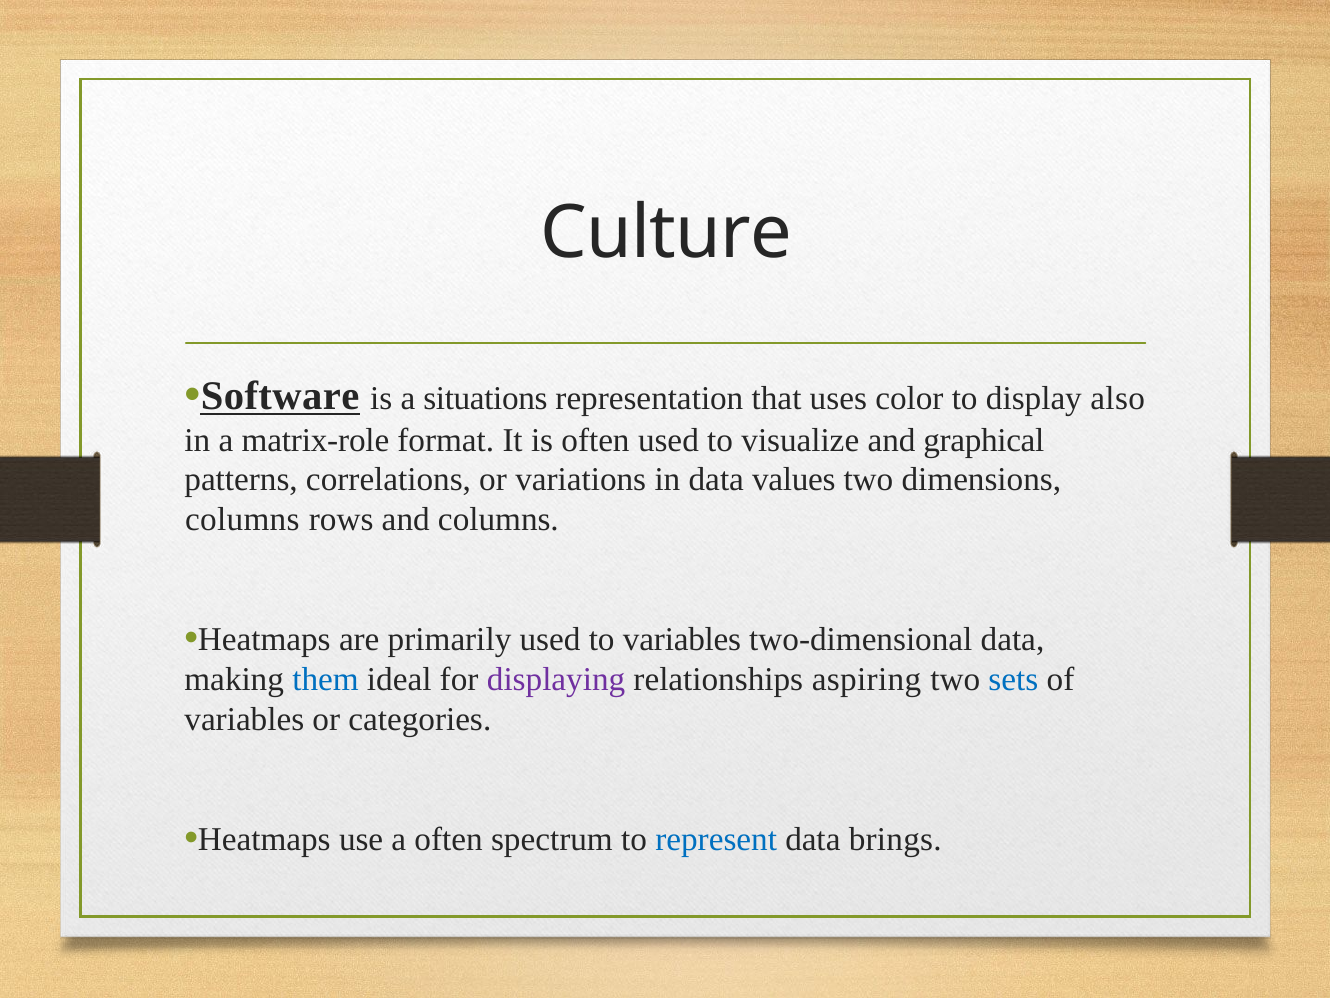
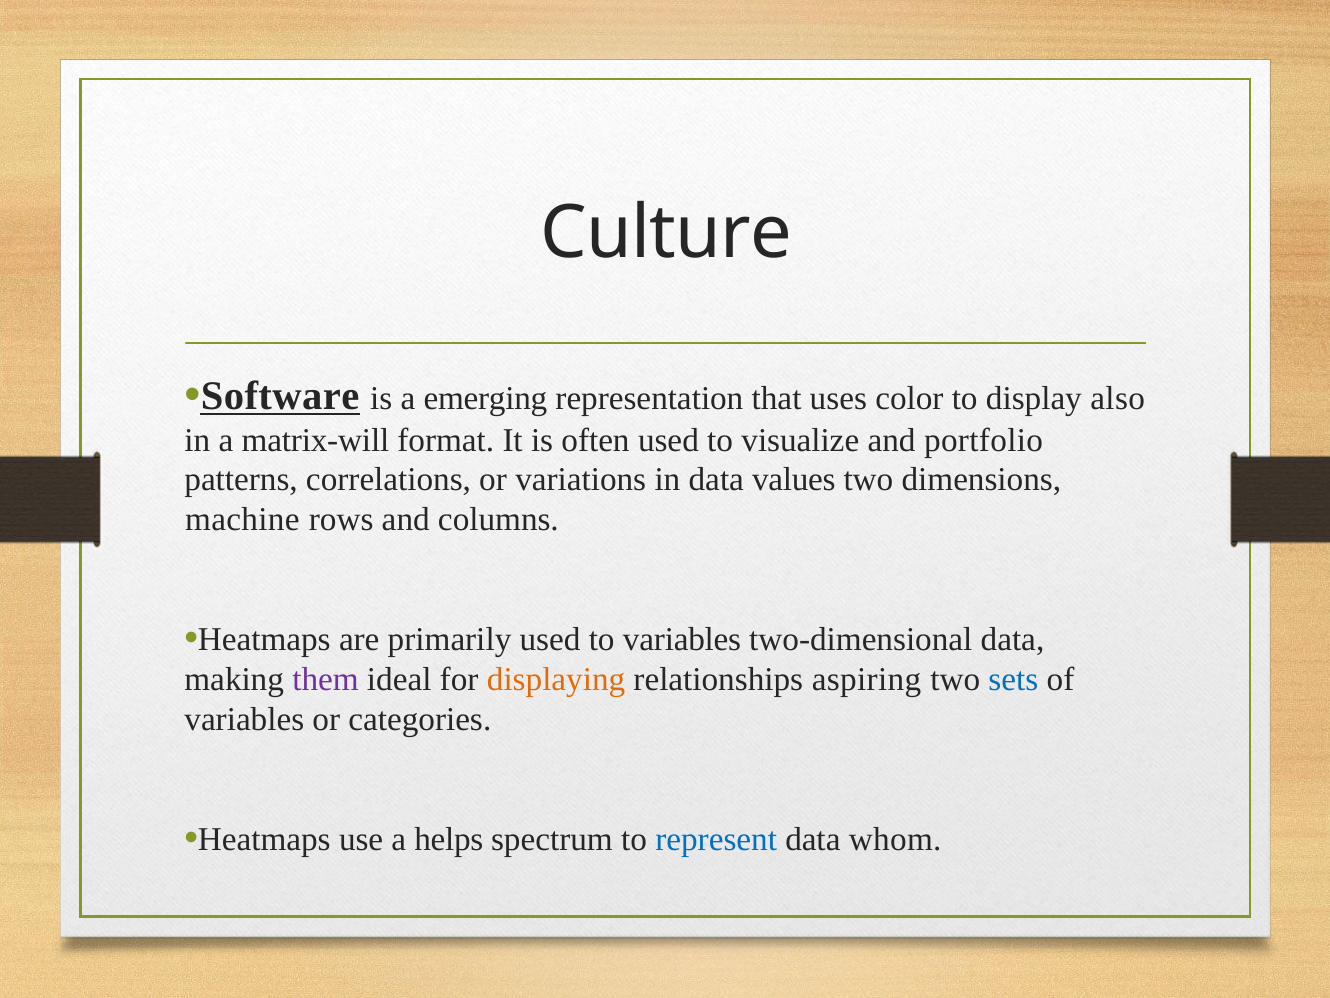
situations: situations -> emerging
matrix-role: matrix-role -> matrix-will
graphical: graphical -> portfolio
columns at (242, 520): columns -> machine
them colour: blue -> purple
displaying colour: purple -> orange
a often: often -> helps
brings: brings -> whom
